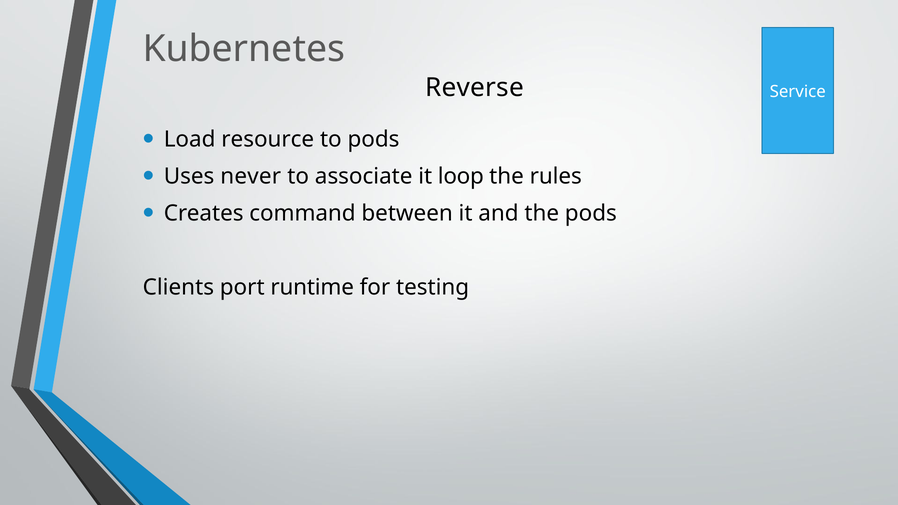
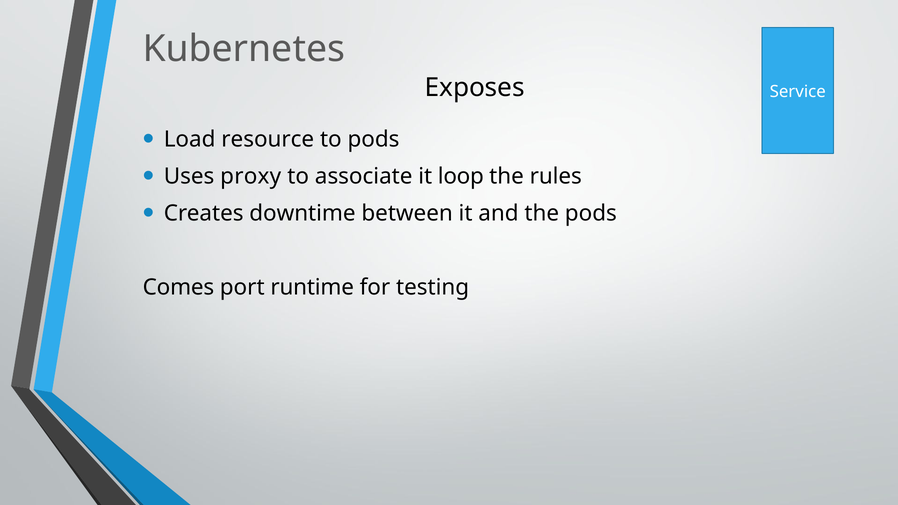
Reverse: Reverse -> Exposes
never: never -> proxy
command: command -> downtime
Clients: Clients -> Comes
